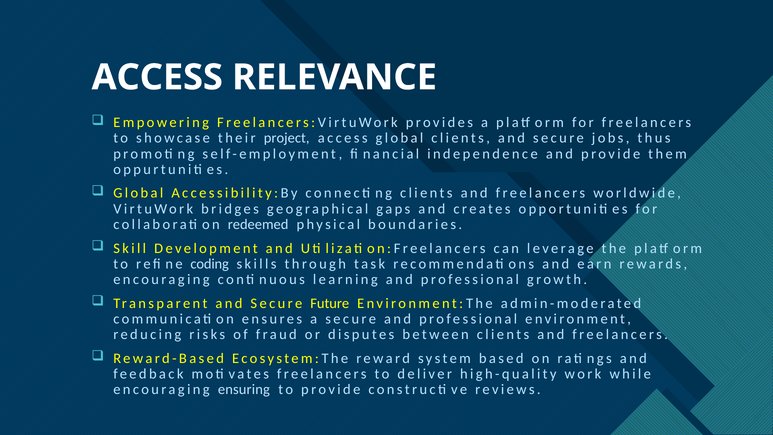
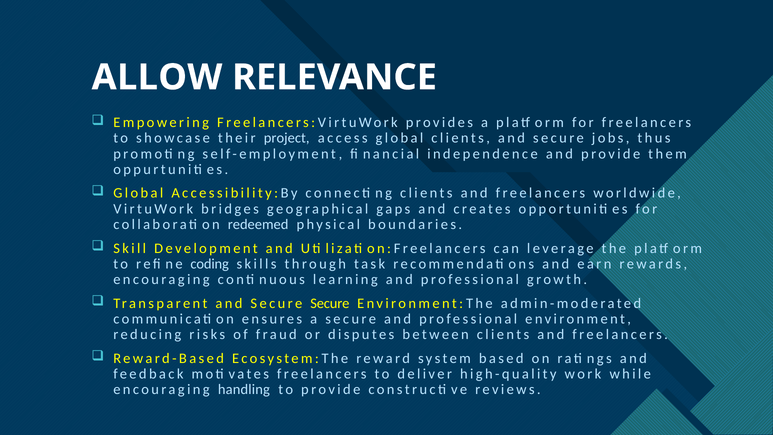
ACCESS at (157, 77): ACCESS -> ALLOW
Secure Future: Future -> Secure
ensuring: ensuring -> handling
